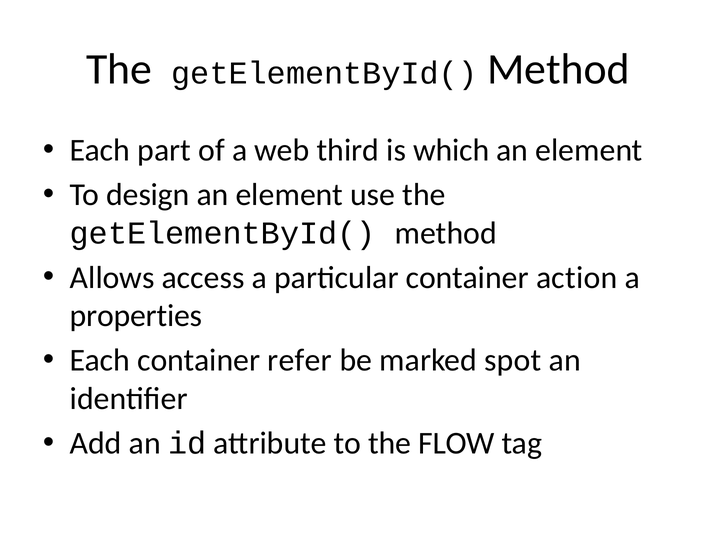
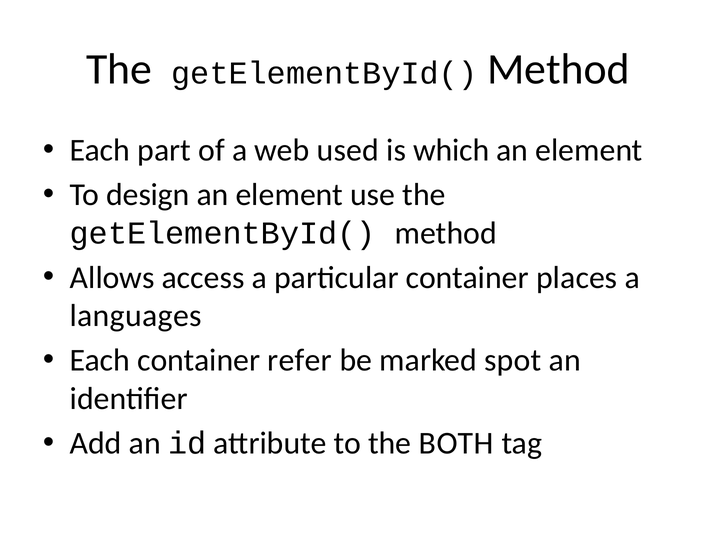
third: third -> used
action: action -> places
properties: properties -> languages
FLOW: FLOW -> BOTH
